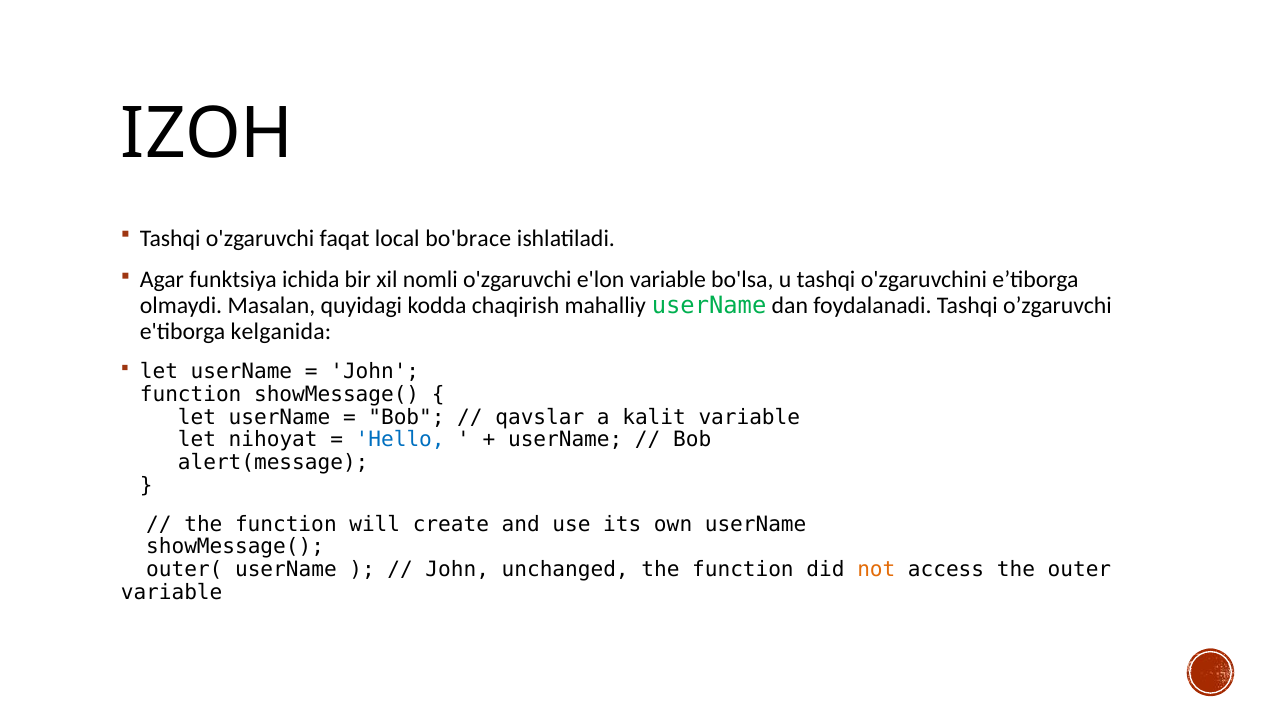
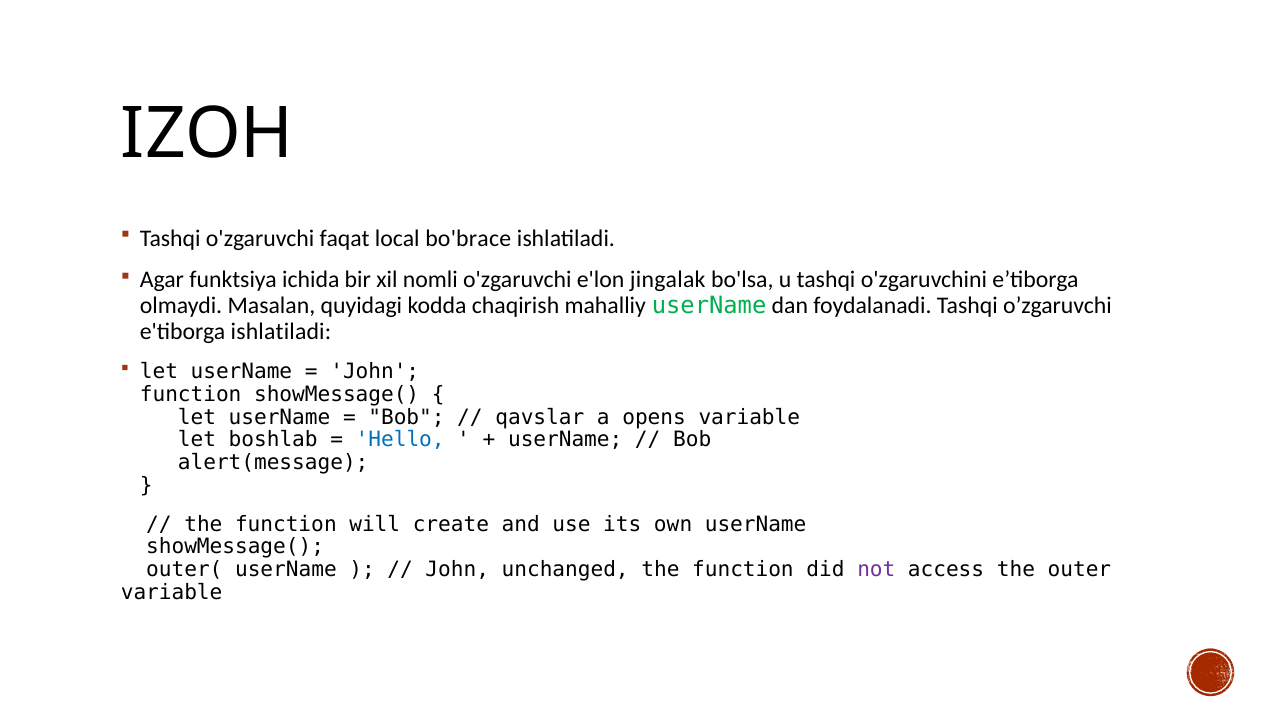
e'lon variable: variable -> jingalak
e'tiborga kelganida: kelganida -> ishlatiladi
kalit: kalit -> opens
nihoyat: nihoyat -> boshlab
not colour: orange -> purple
